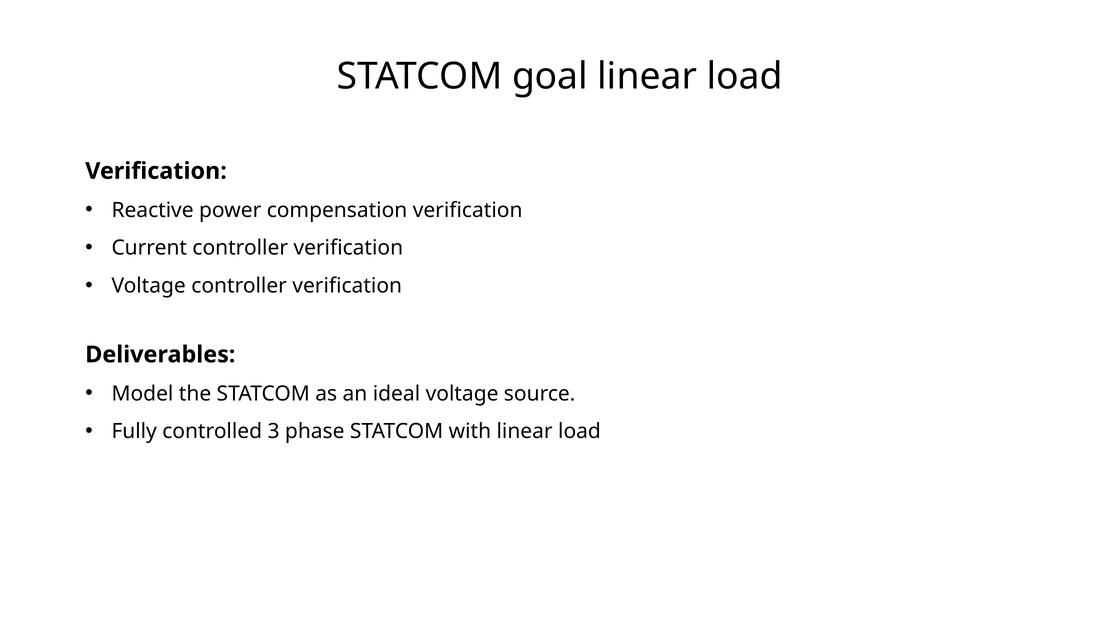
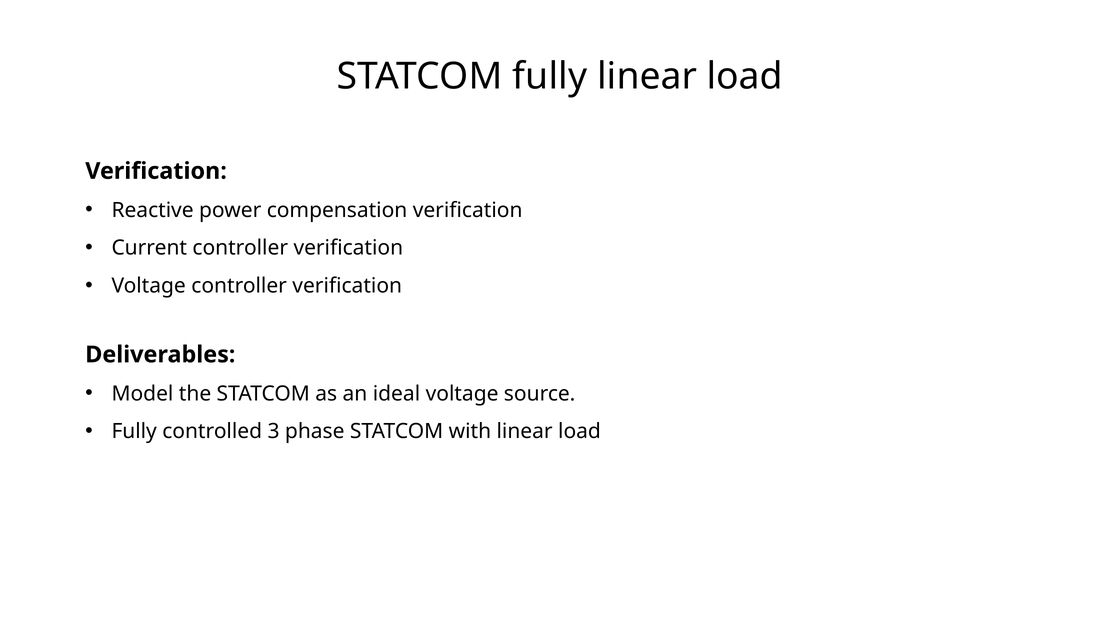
STATCOM goal: goal -> fully
